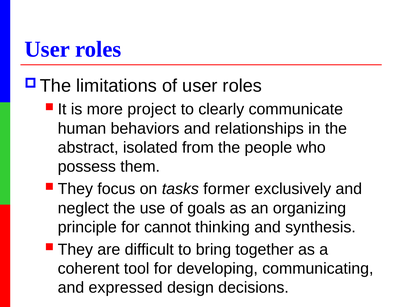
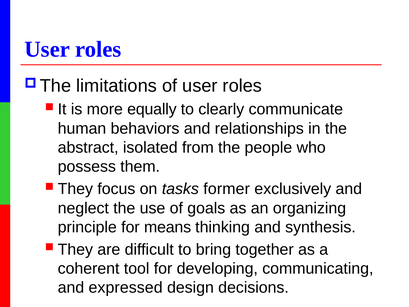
project: project -> equally
cannot: cannot -> means
